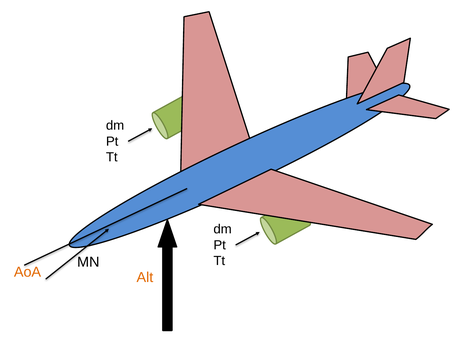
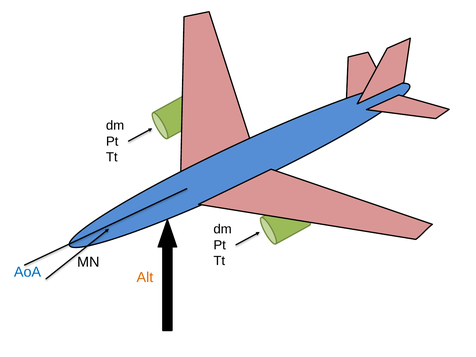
AoA colour: orange -> blue
